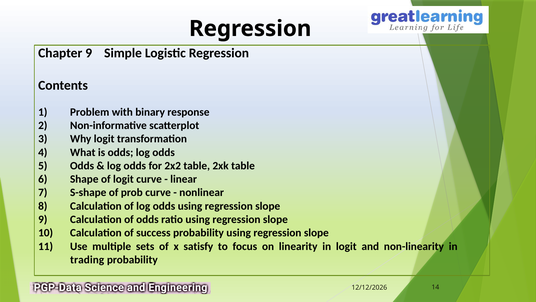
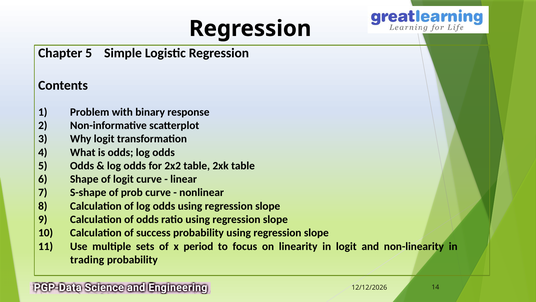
Chapter 9: 9 -> 5
satisfy: satisfy -> period
